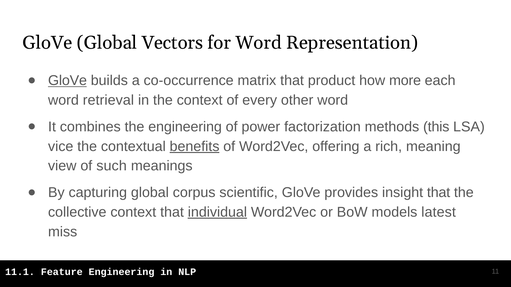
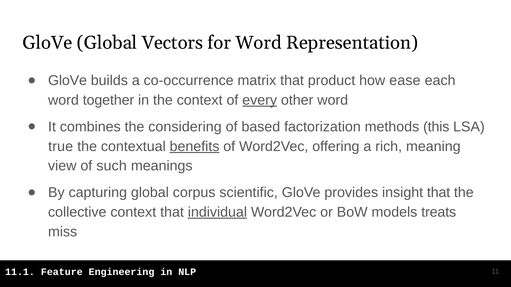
GloVe at (68, 81) underline: present -> none
more: more -> ease
retrieval: retrieval -> together
every underline: none -> present
the engineering: engineering -> considering
power: power -> based
vice: vice -> true
latest: latest -> treats
